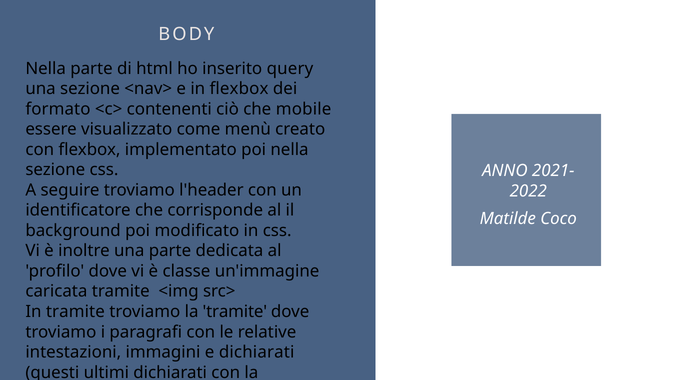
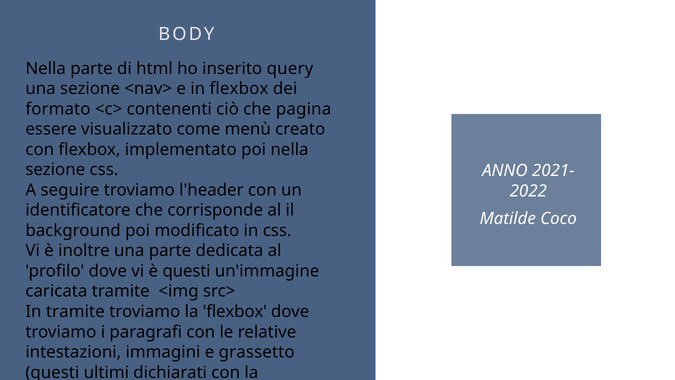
mobile: mobile -> pagina
è classe: classe -> questi
la tramite: tramite -> flexbox
e dichiarati: dichiarati -> grassetto
